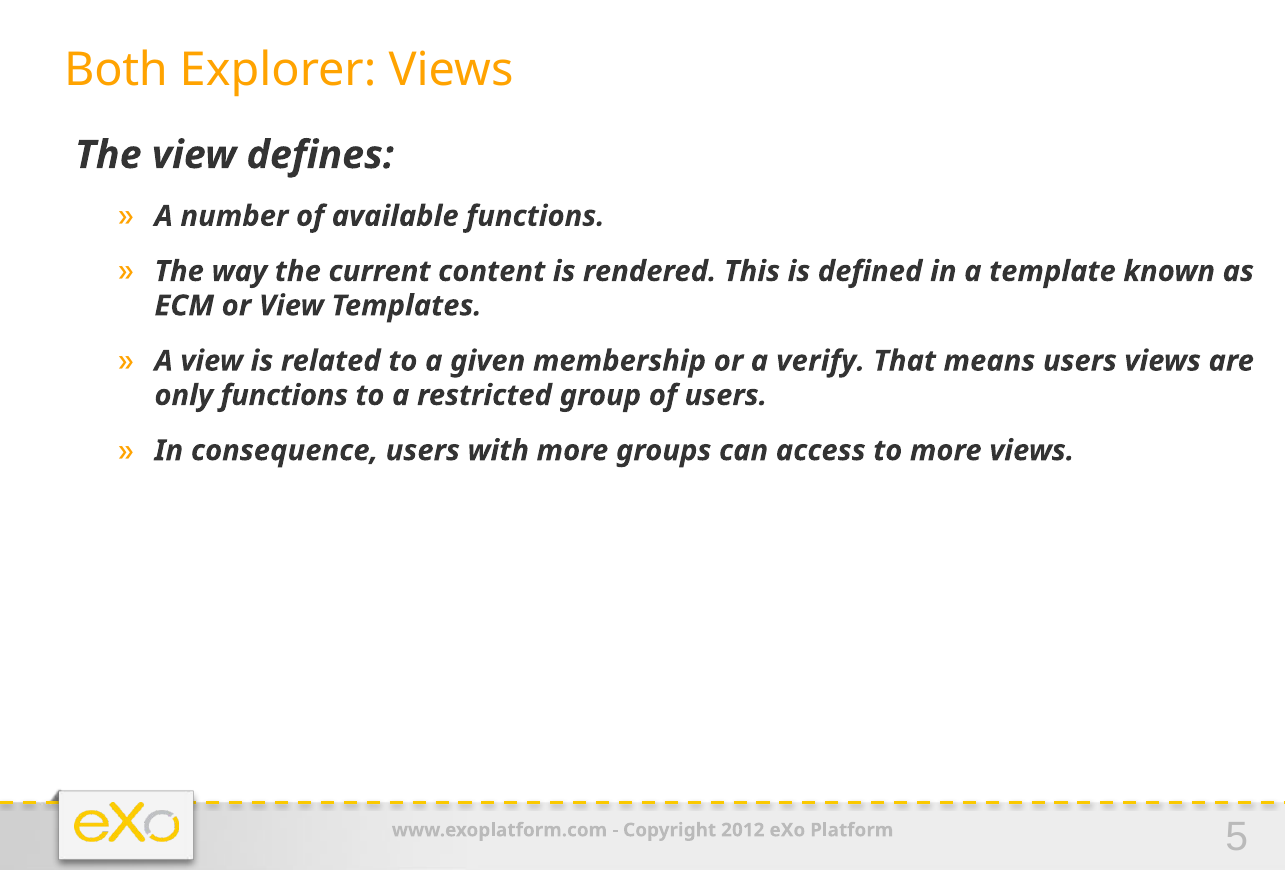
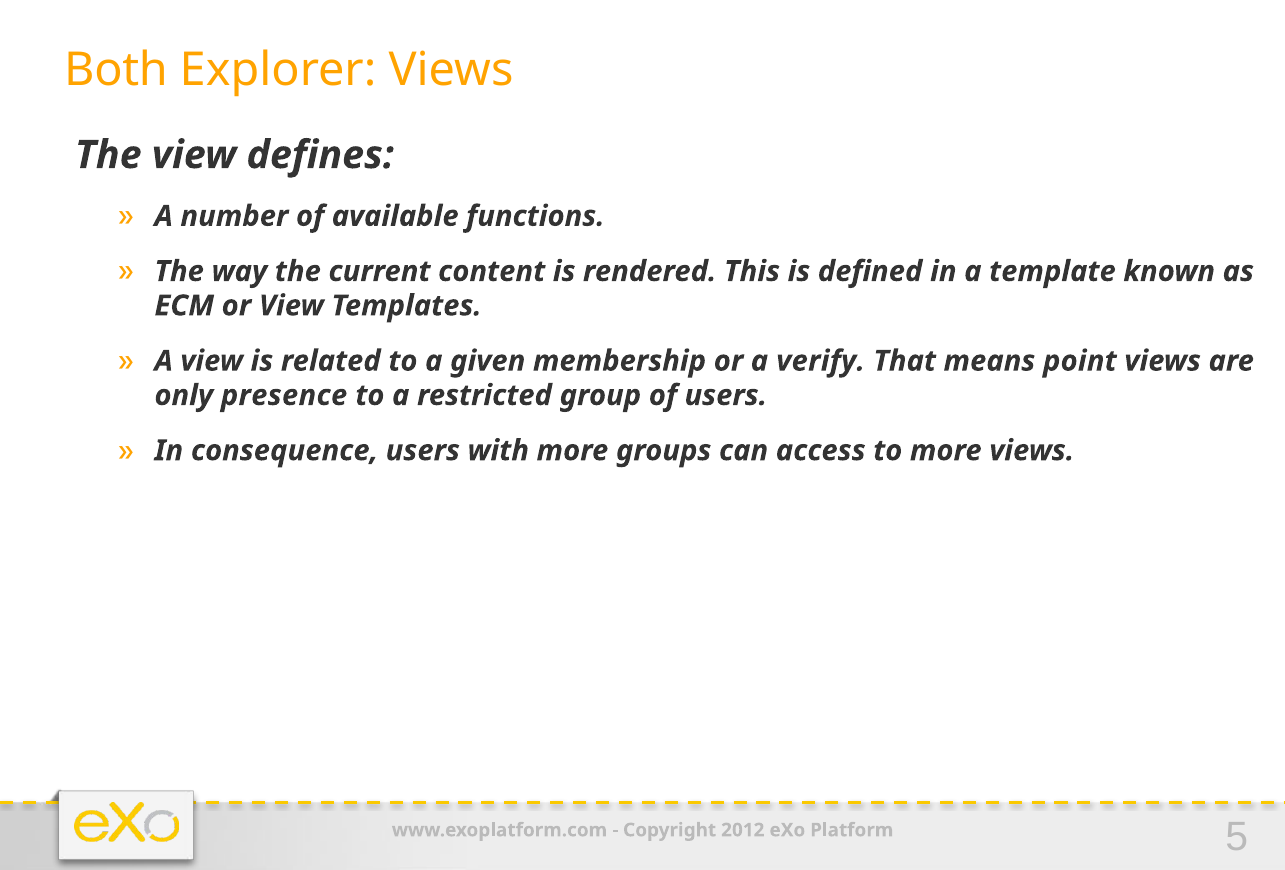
means users: users -> point
only functions: functions -> presence
